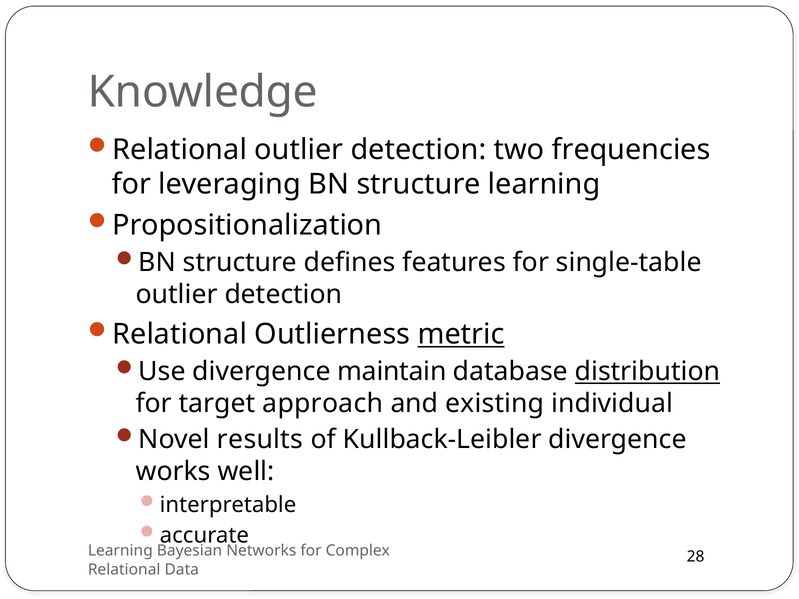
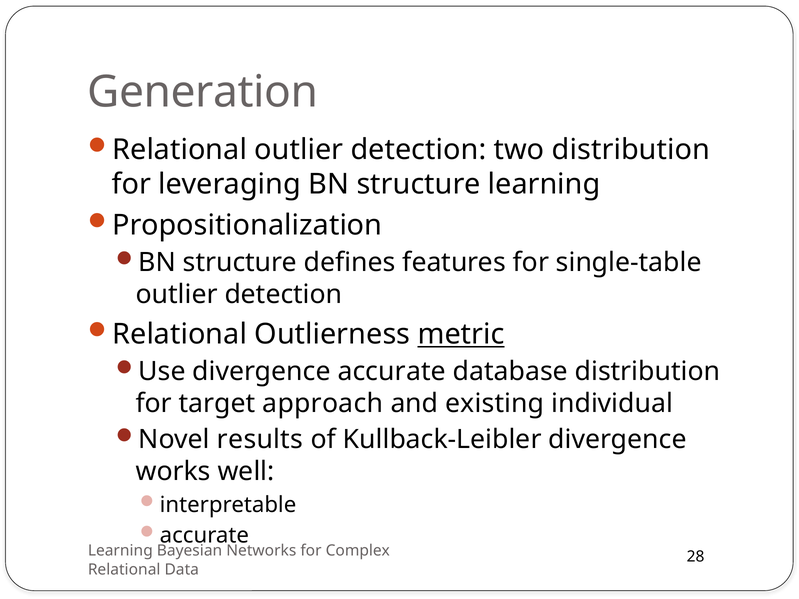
Knowledge: Knowledge -> Generation
two frequencies: frequencies -> distribution
divergence maintain: maintain -> accurate
distribution at (647, 372) underline: present -> none
